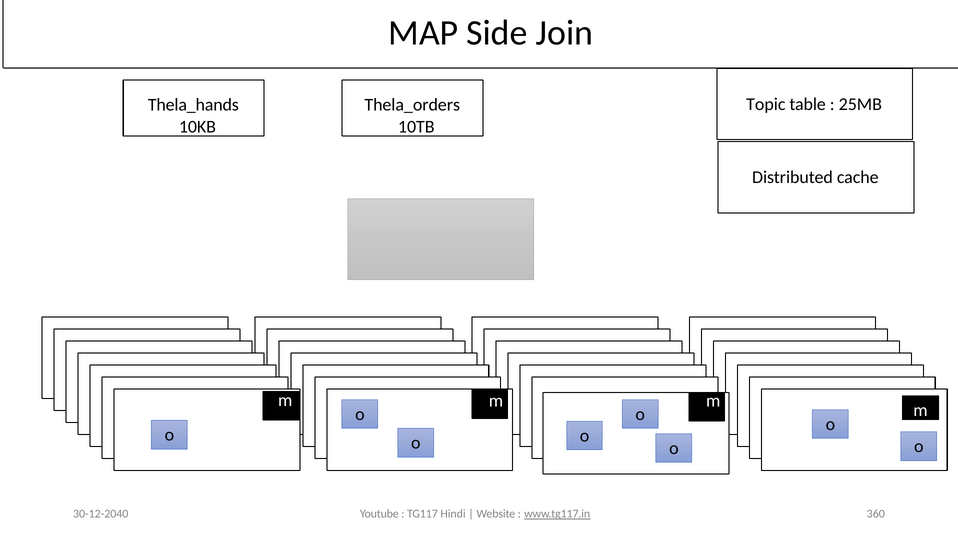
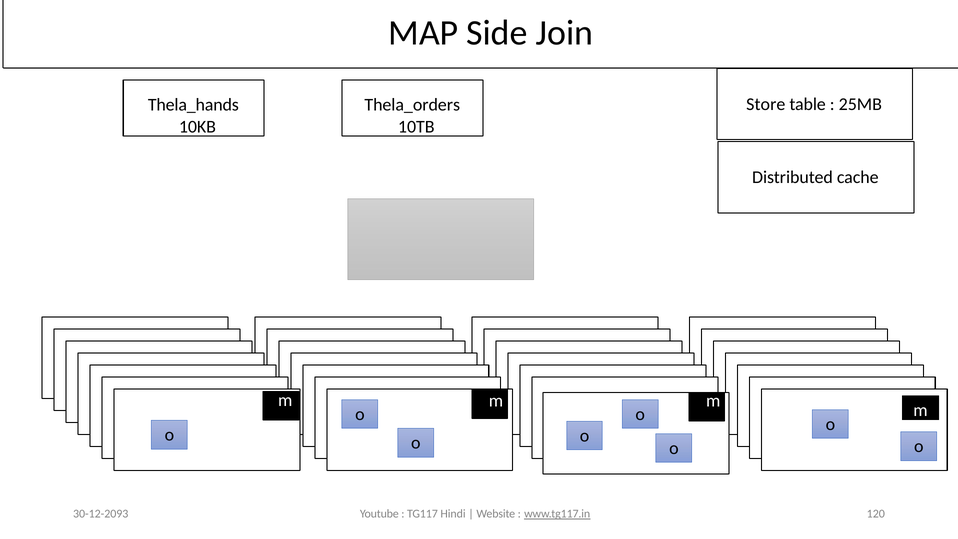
Topic: Topic -> Store
30-12-2040: 30-12-2040 -> 30-12-2093
360: 360 -> 120
